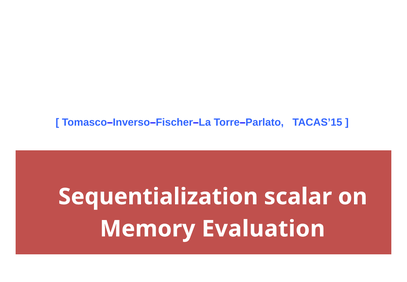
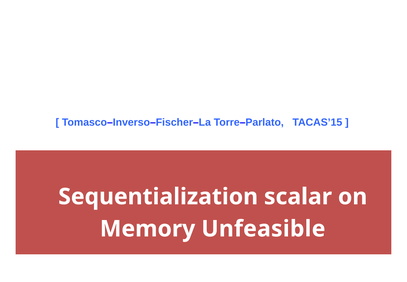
Evaluation: Evaluation -> Unfeasible
